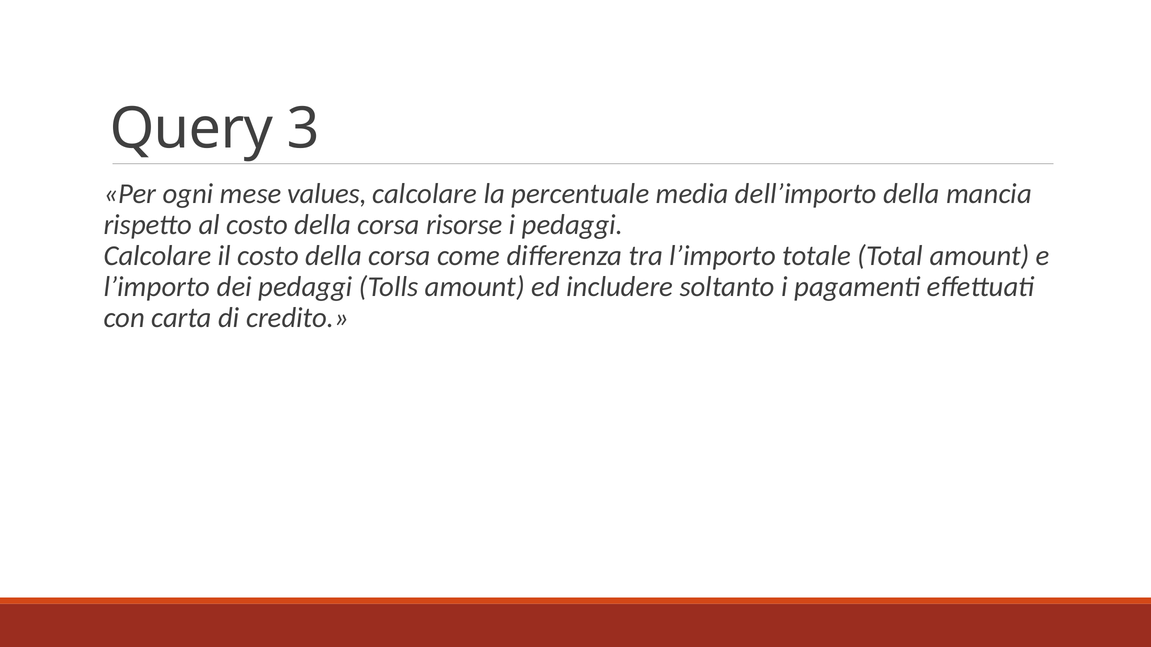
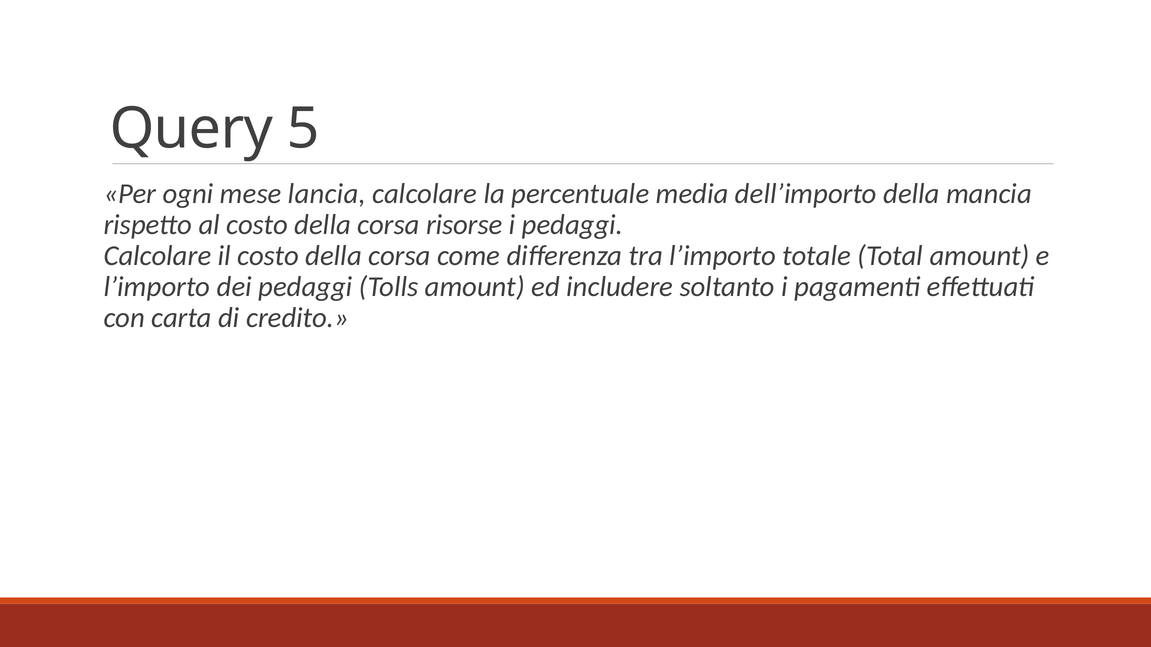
3: 3 -> 5
values: values -> lancia
